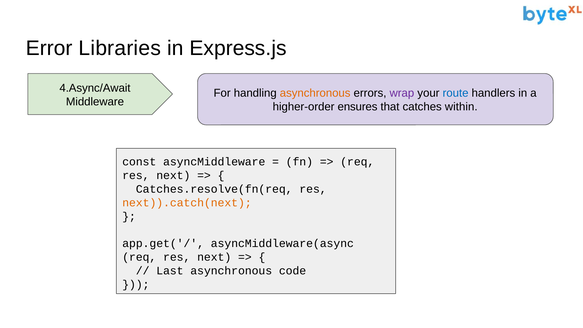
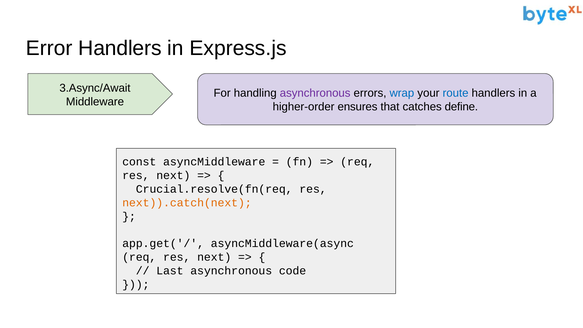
Error Libraries: Libraries -> Handlers
4.Async/Await: 4.Async/Await -> 3.Async/Await
asynchronous at (315, 93) colour: orange -> purple
wrap colour: purple -> blue
within: within -> define
Catches.resolve(fn(req: Catches.resolve(fn(req -> Crucial.resolve(fn(req
